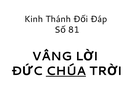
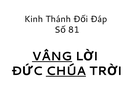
VÂNG underline: none -> present
